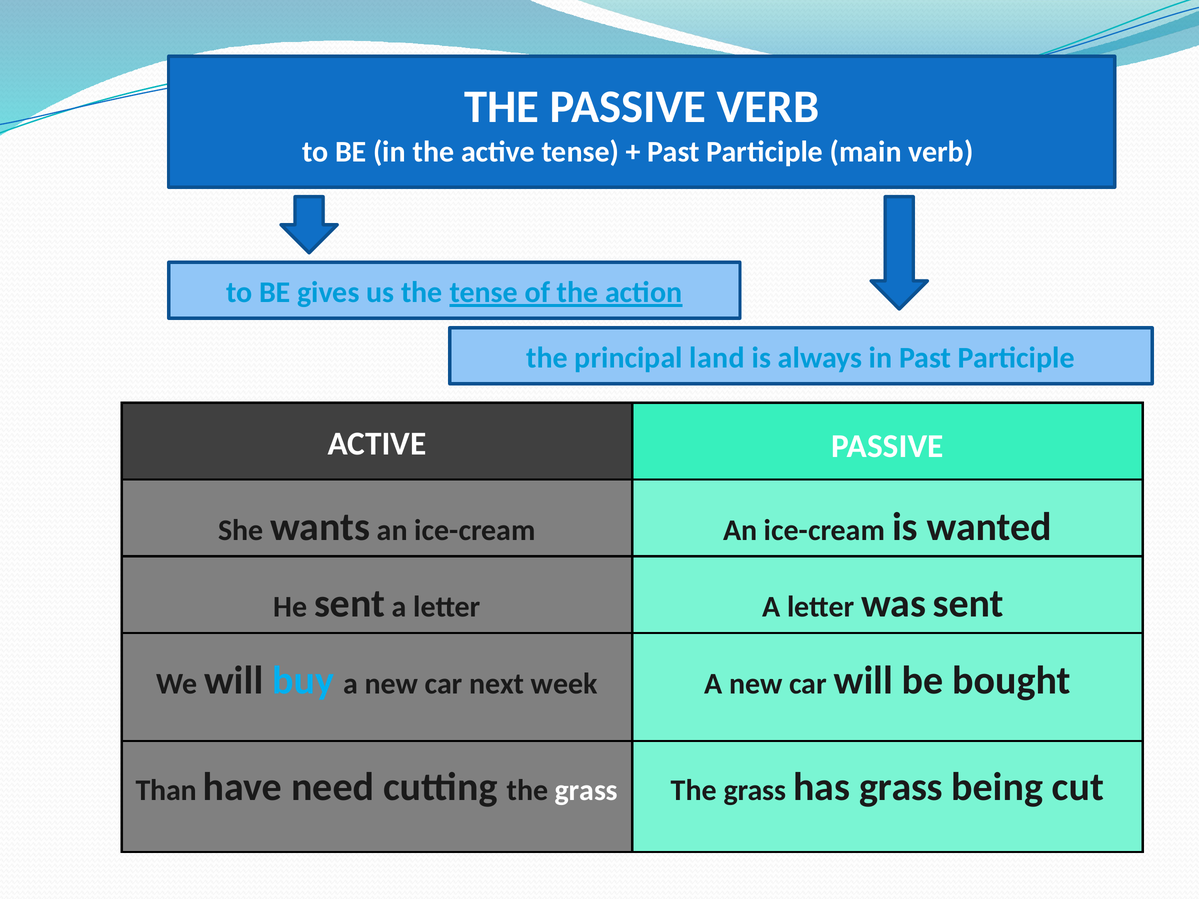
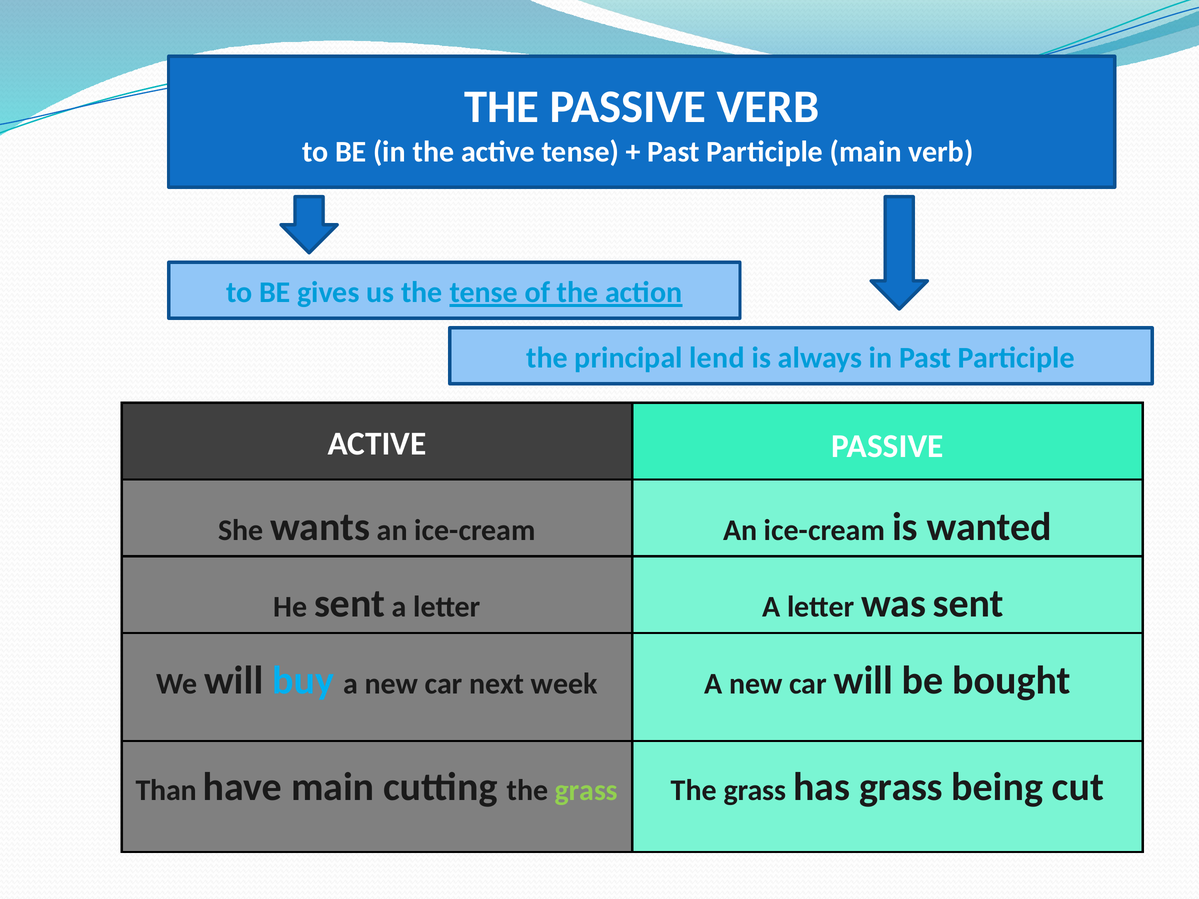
land: land -> lend
have need: need -> main
grass at (586, 790) colour: white -> light green
